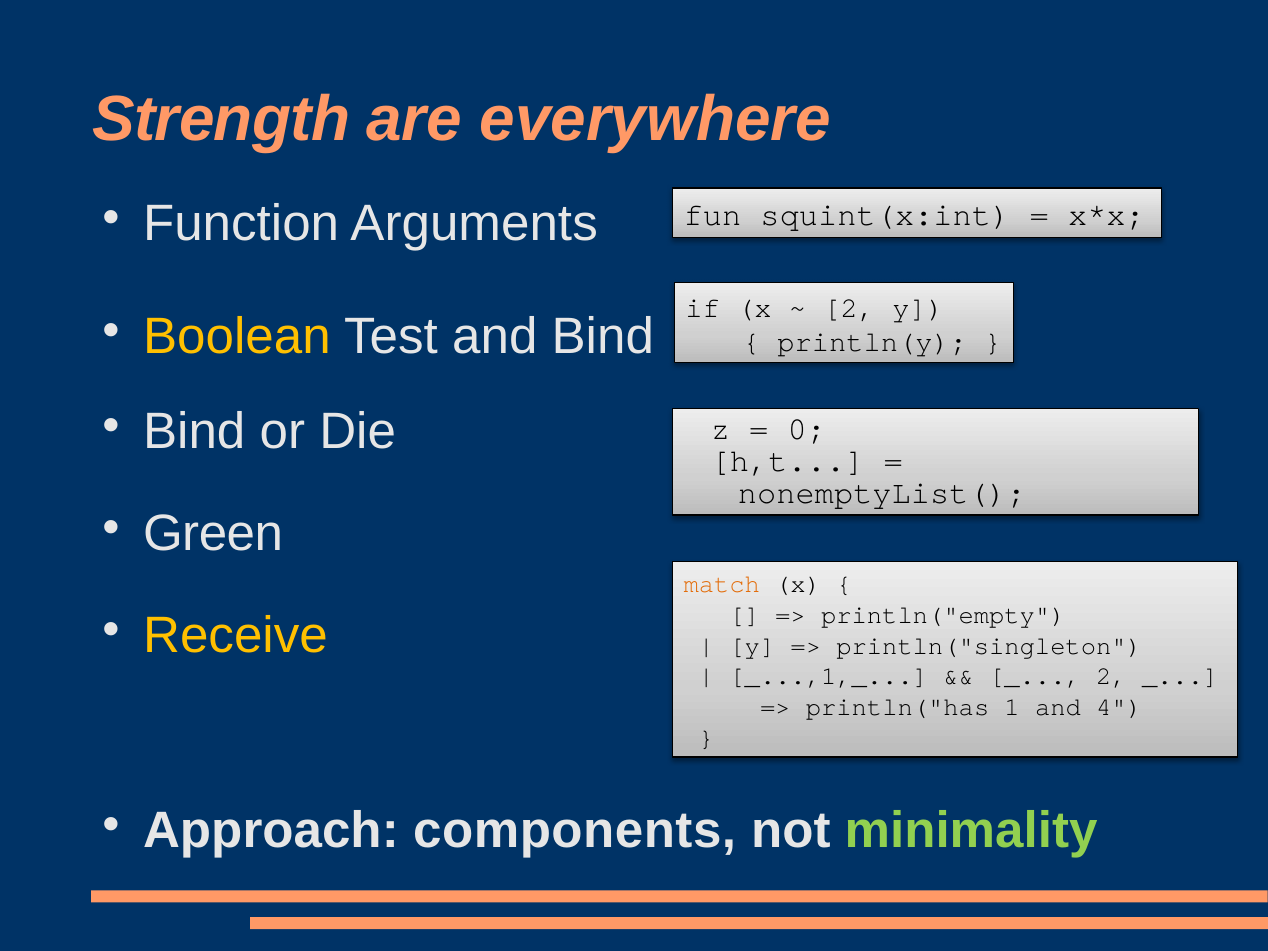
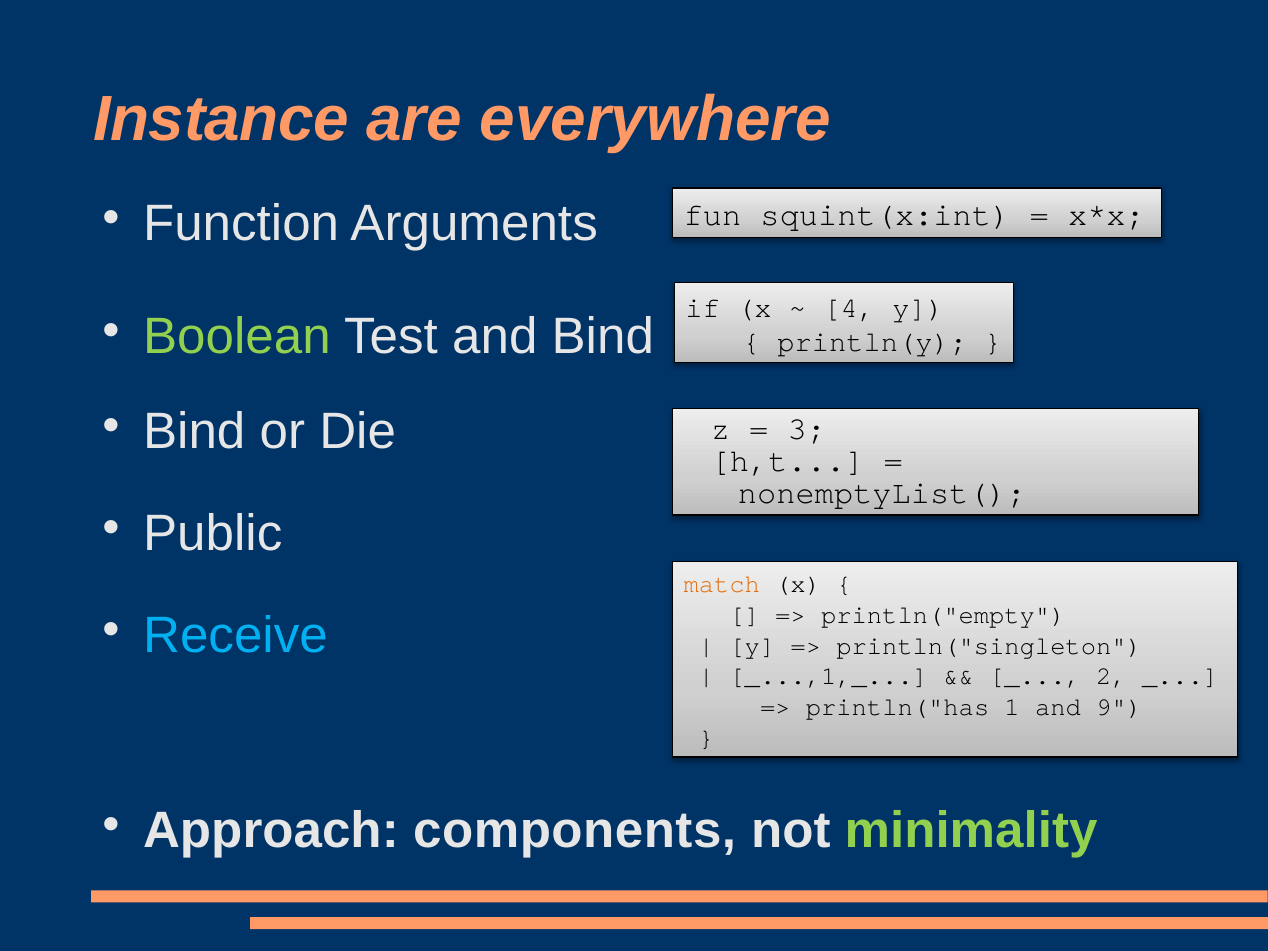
Strength: Strength -> Instance
2 at (849, 307): 2 -> 4
Boolean colour: yellow -> light green
0: 0 -> 3
Green: Green -> Public
Receive colour: yellow -> light blue
4: 4 -> 9
